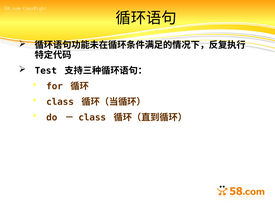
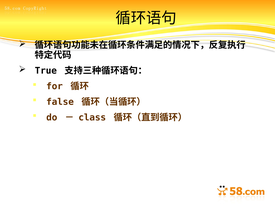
Test: Test -> True
class at (60, 102): class -> false
